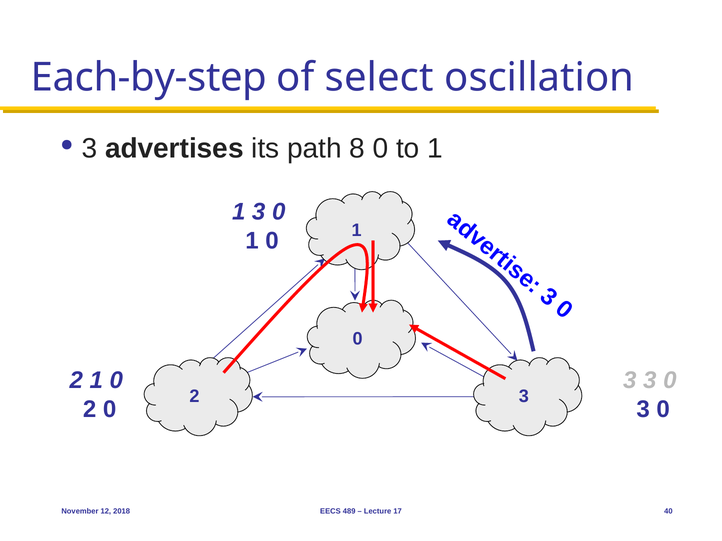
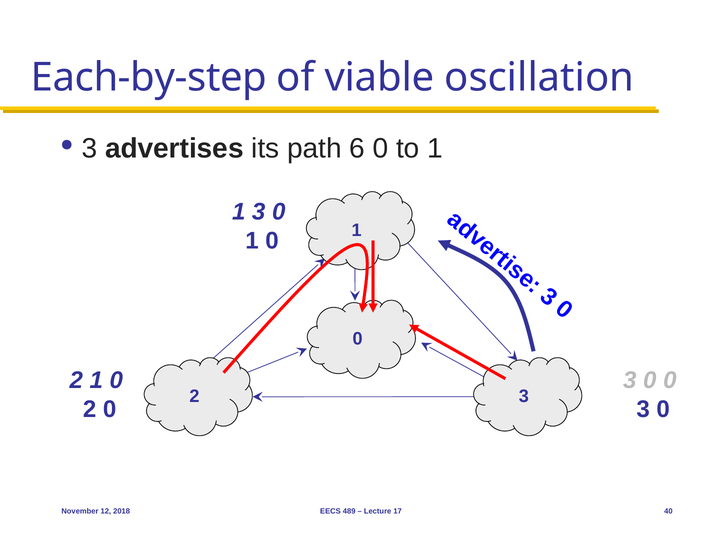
select: select -> viable
8: 8 -> 6
3 at (650, 381): 3 -> 0
